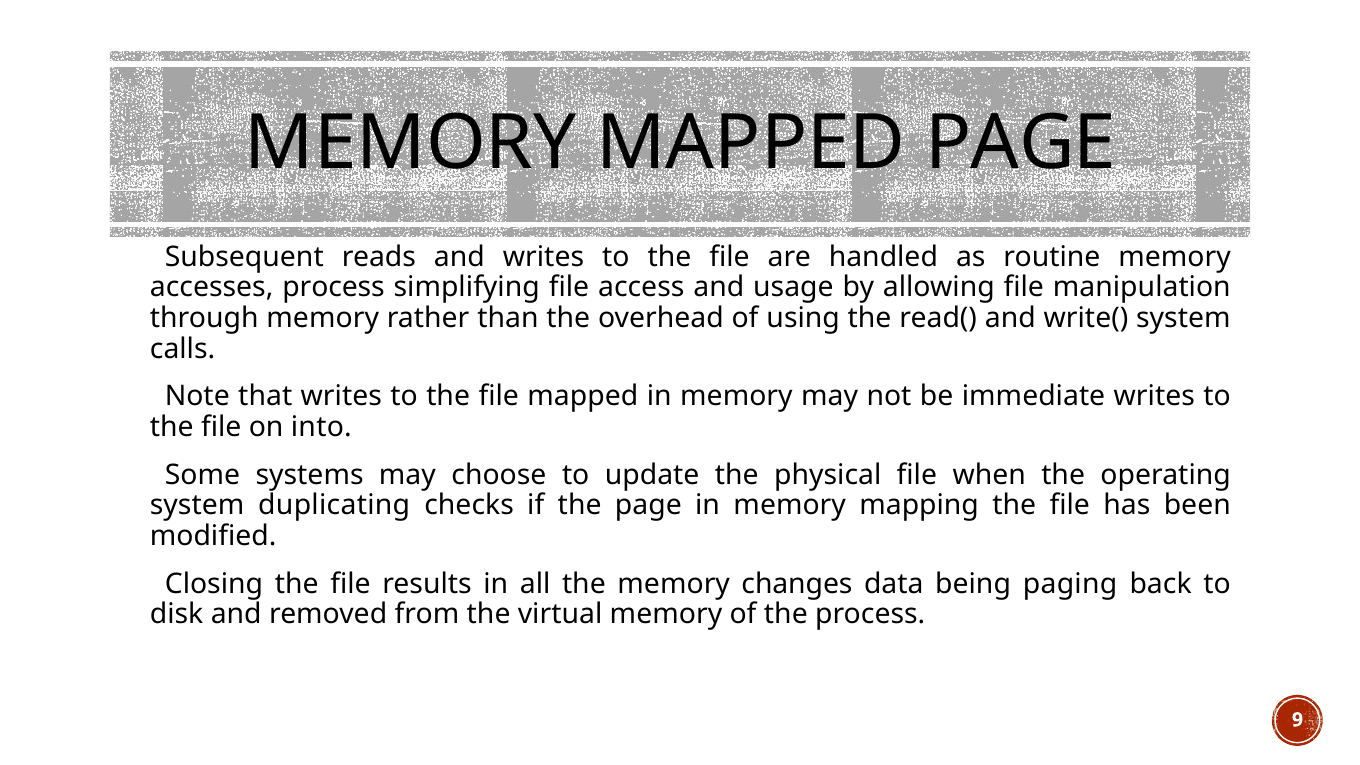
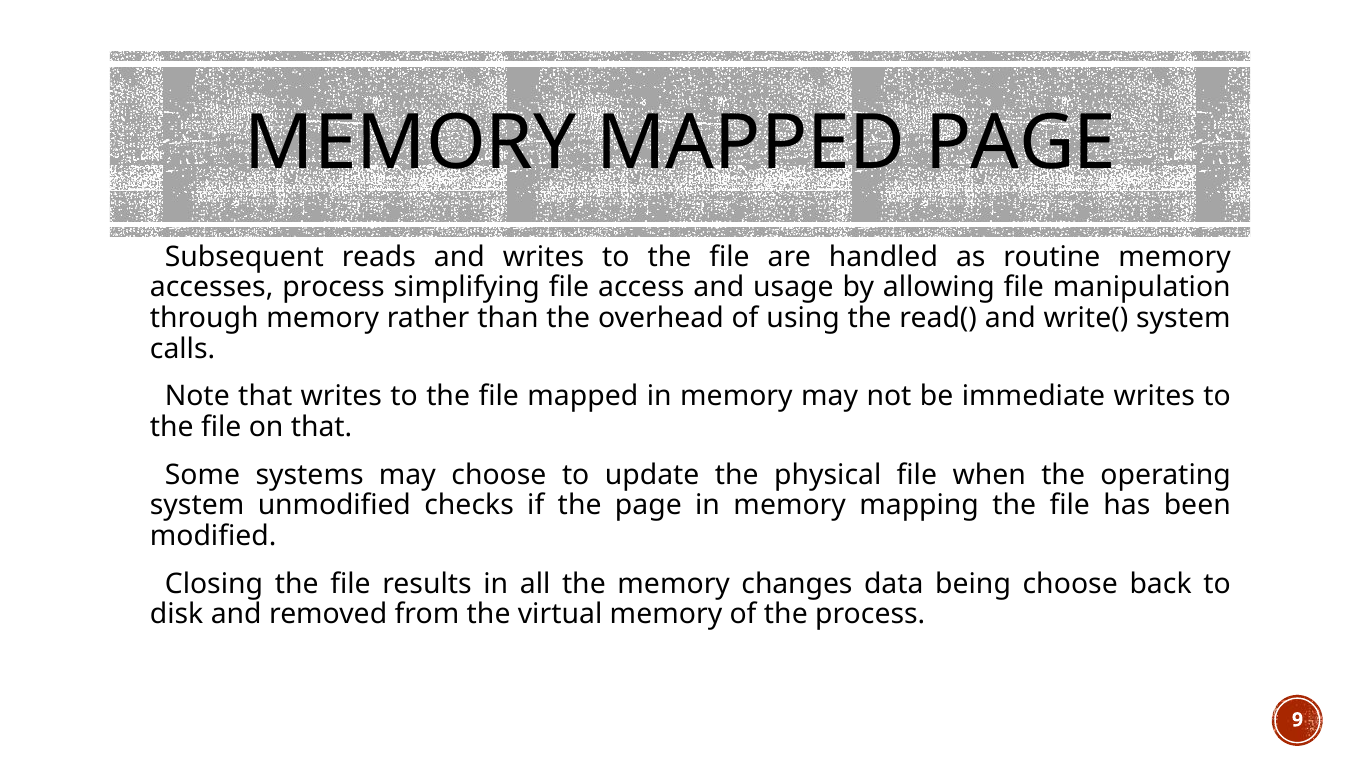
on into: into -> that
duplicating: duplicating -> unmodified
being paging: paging -> choose
